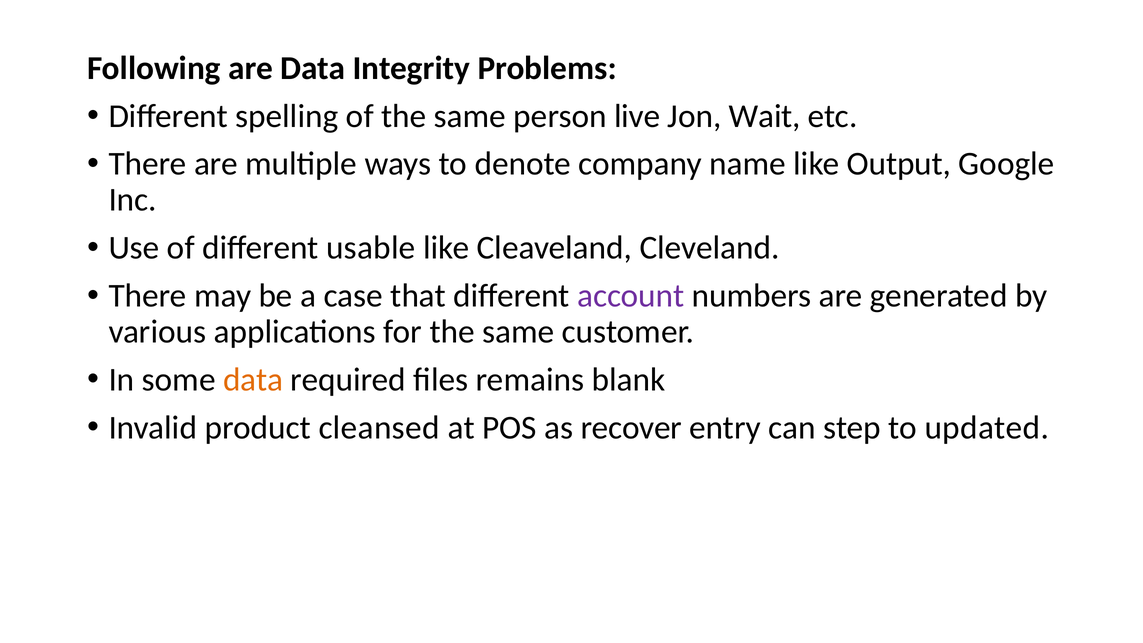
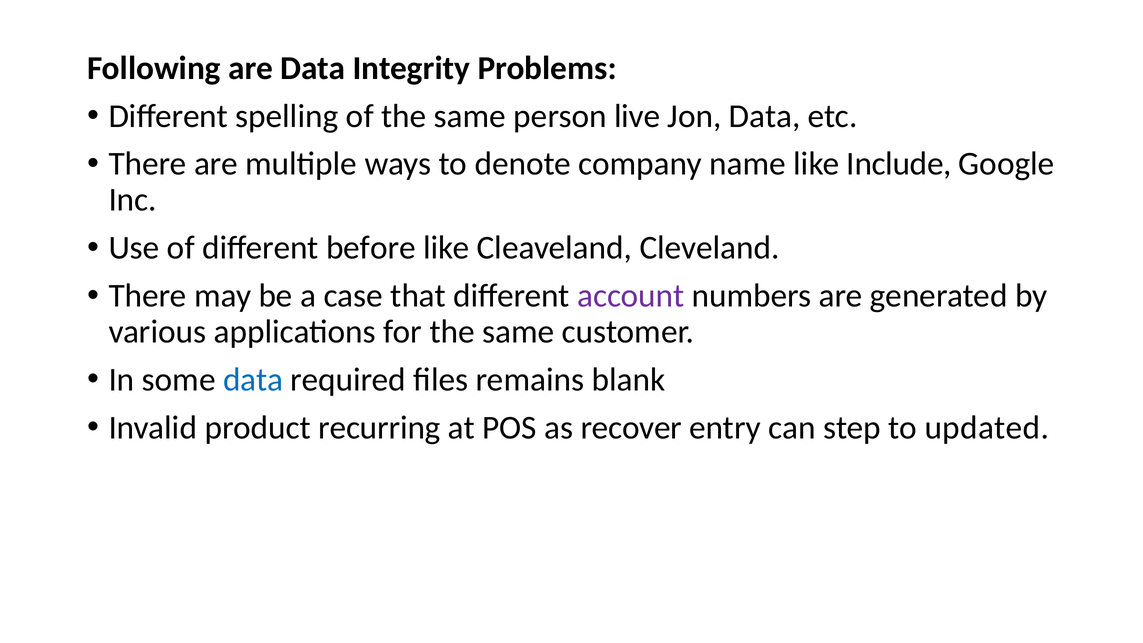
Jon Wait: Wait -> Data
Output: Output -> Include
usable: usable -> before
data at (253, 380) colour: orange -> blue
cleansed: cleansed -> recurring
